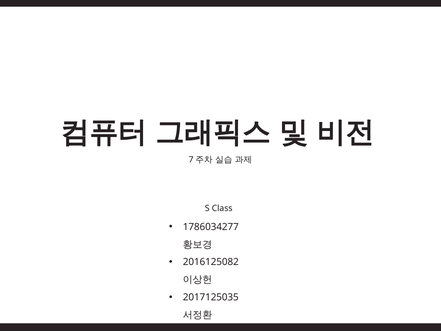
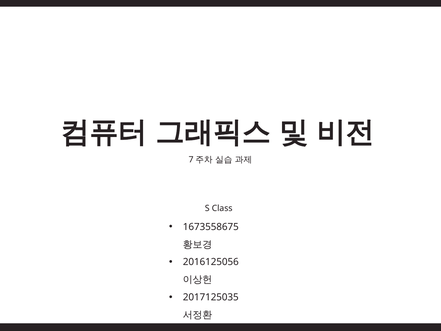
1786034277: 1786034277 -> 1673558675
2016125082: 2016125082 -> 2016125056
